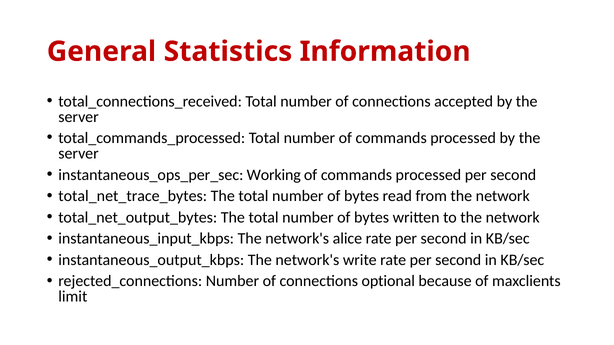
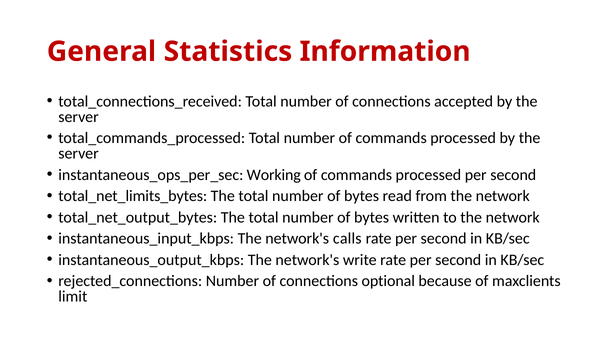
total_net_trace_bytes: total_net_trace_bytes -> total_net_limits_bytes
alice: alice -> calls
